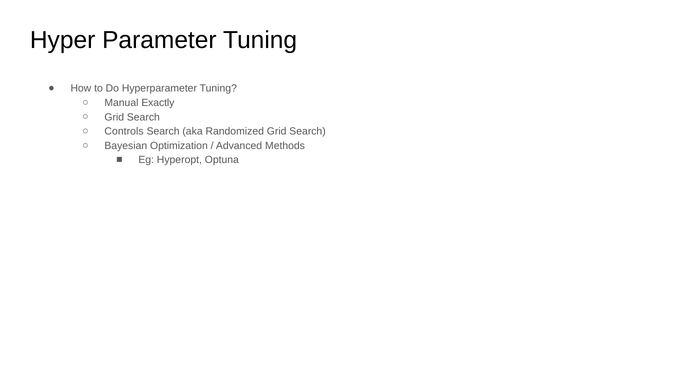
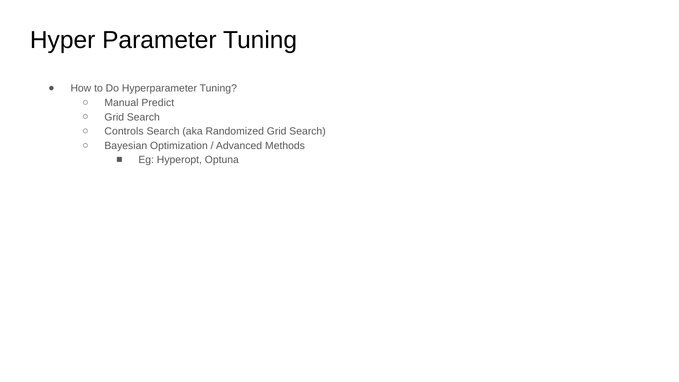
Exactly: Exactly -> Predict
